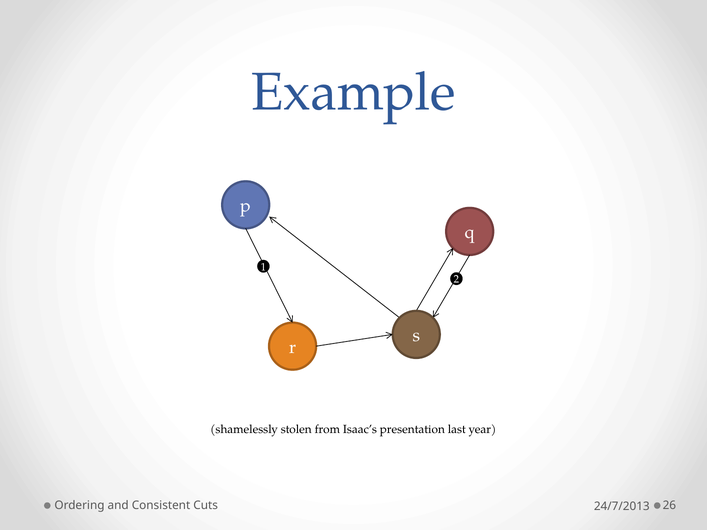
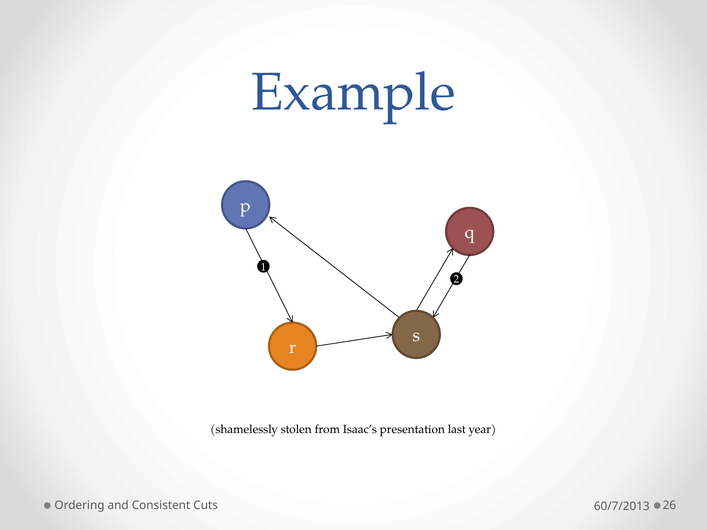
24/7/2013: 24/7/2013 -> 60/7/2013
